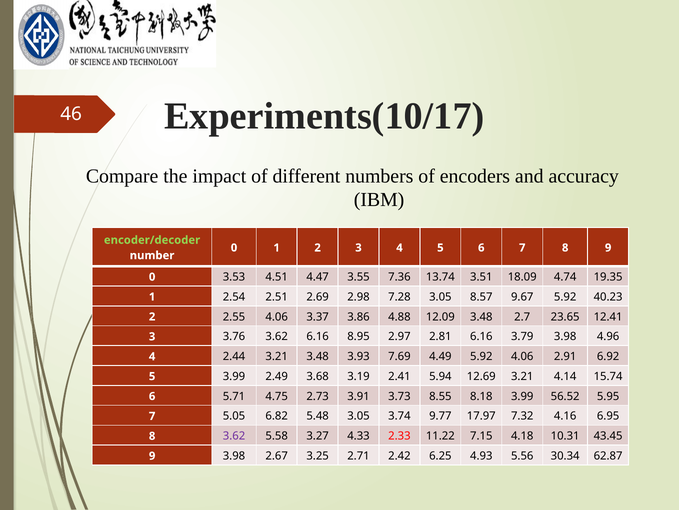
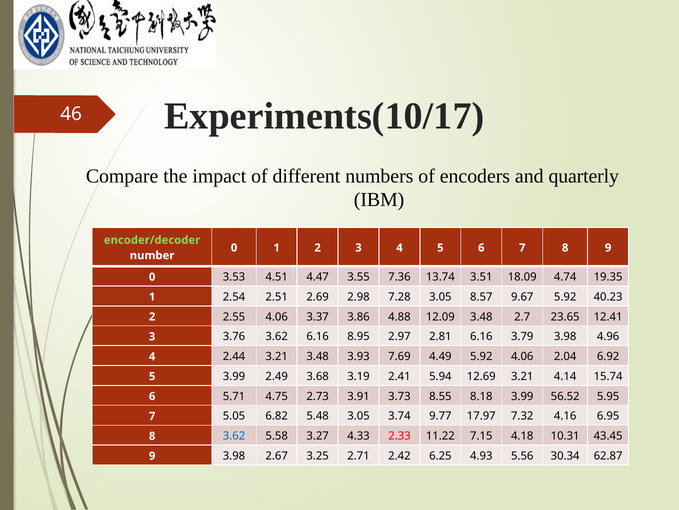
accuracy: accuracy -> quarterly
2.91: 2.91 -> 2.04
3.62 at (234, 435) colour: purple -> blue
